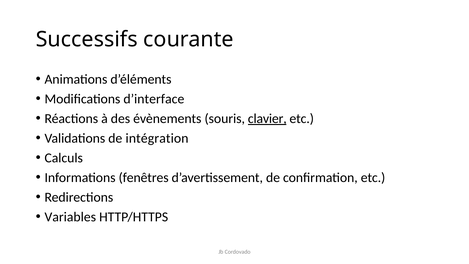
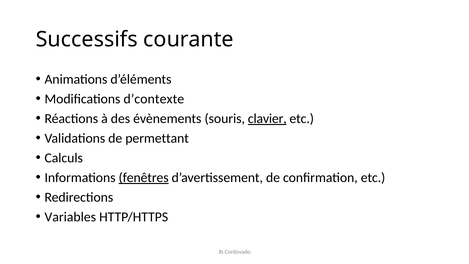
d’interface: d’interface -> d’contexte
intégration: intégration -> permettant
fenêtres underline: none -> present
